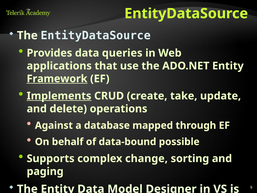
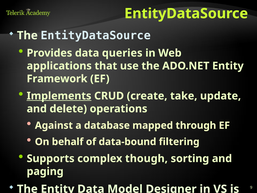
Framework underline: present -> none
possible: possible -> filtering
change: change -> though
